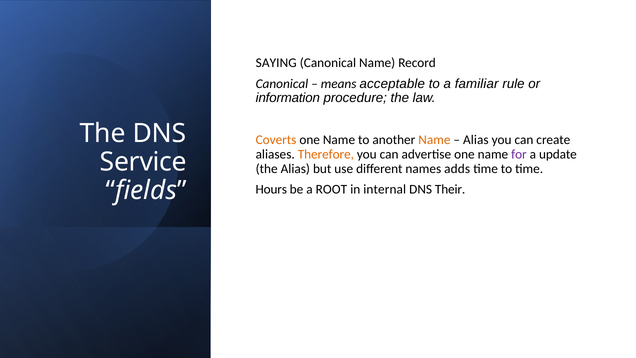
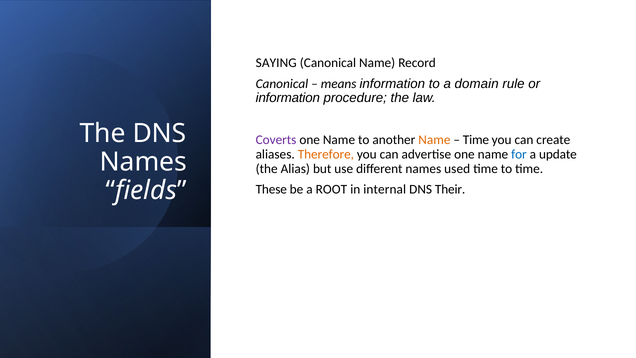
means acceptable: acceptable -> information
familiar: familiar -> domain
Coverts colour: orange -> purple
Alias at (476, 140): Alias -> Time
for colour: purple -> blue
Service at (143, 162): Service -> Names
adds: adds -> used
Hours: Hours -> These
